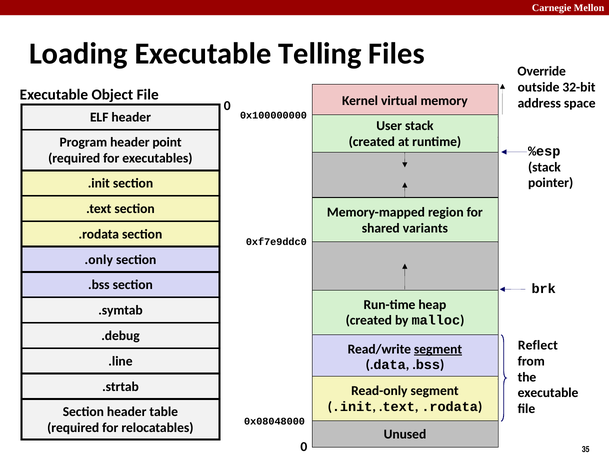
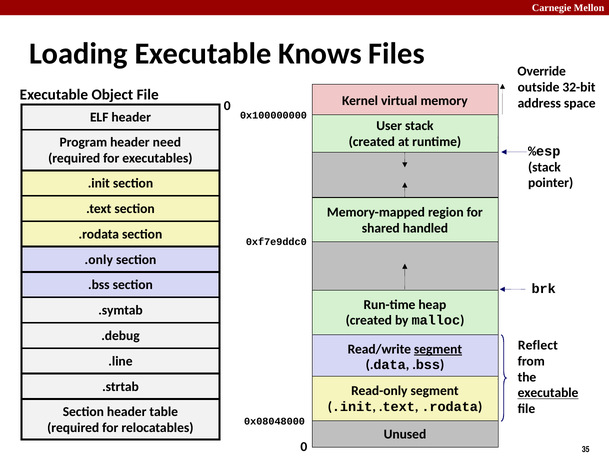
Telling: Telling -> Knows
point: point -> need
variants: variants -> handled
executable at (548, 393) underline: none -> present
